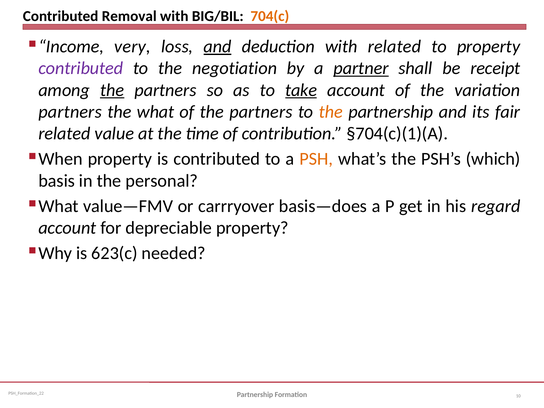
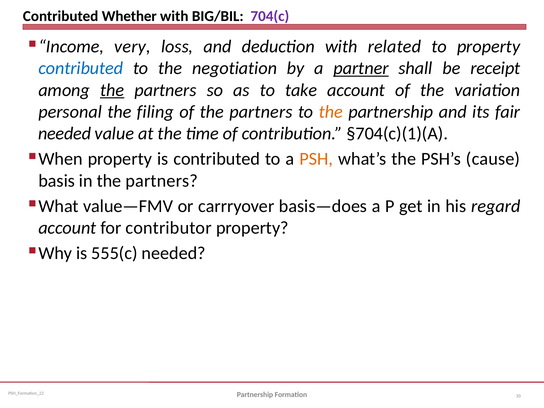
Removal: Removal -> Whether
704(c colour: orange -> purple
and at (218, 47) underline: present -> none
contributed at (81, 68) colour: purple -> blue
take underline: present -> none
partners at (70, 112): partners -> personal
what: what -> filing
related at (64, 134): related -> needed
which: which -> cause
in the personal: personal -> partners
depreciable: depreciable -> contributor
623(c: 623(c -> 555(c
